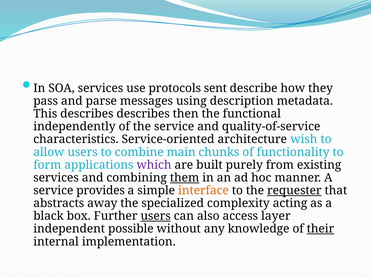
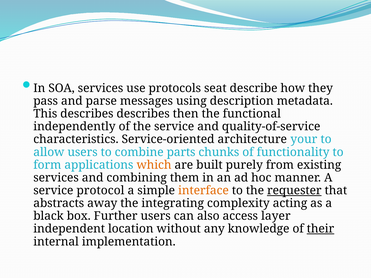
sent: sent -> seat
wish: wish -> your
main: main -> parts
which colour: purple -> orange
them underline: present -> none
provides: provides -> protocol
specialized: specialized -> integrating
users at (156, 216) underline: present -> none
possible: possible -> location
